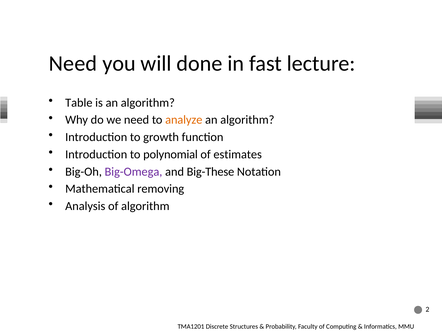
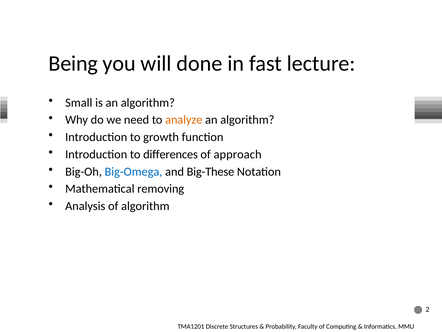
Need at (73, 63): Need -> Being
Table: Table -> Small
polynomial: polynomial -> differences
estimates: estimates -> approach
Big-Omega colour: purple -> blue
